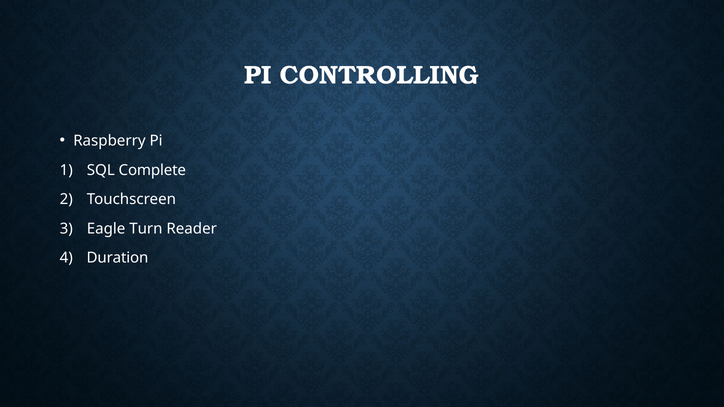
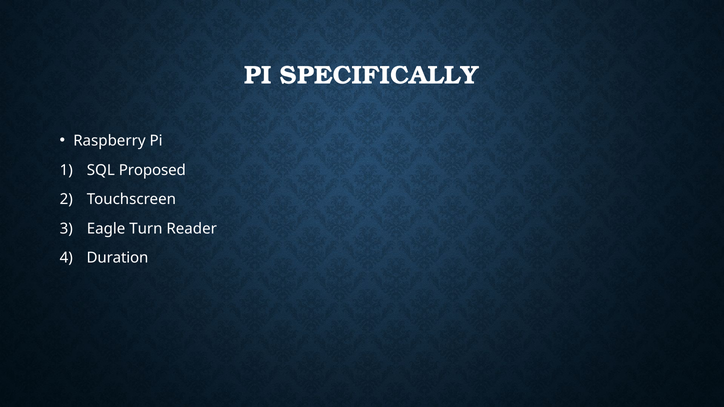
CONTROLLING: CONTROLLING -> SPECIFICALLY
Complete: Complete -> Proposed
